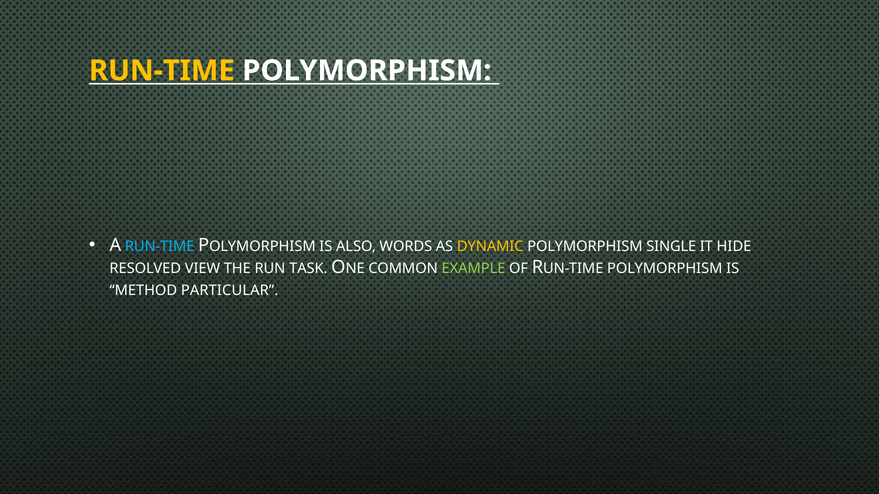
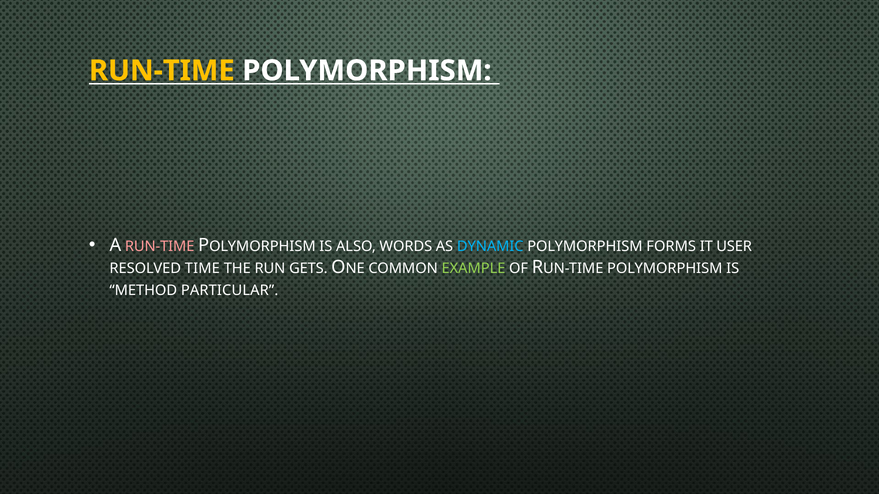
RUN-TIME at (160, 247) colour: light blue -> pink
DYNAMIC colour: yellow -> light blue
SINGLE: SINGLE -> FORMS
HIDE: HIDE -> USER
VIEW: VIEW -> TIME
TASK: TASK -> GETS
